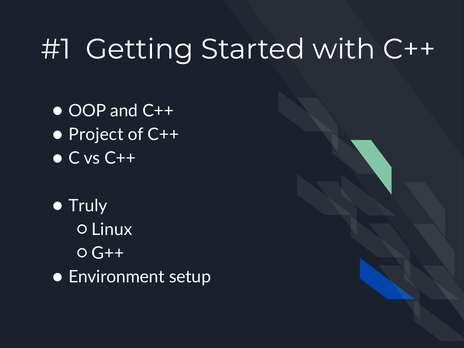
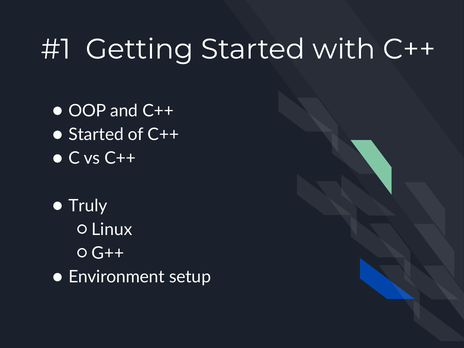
Project at (96, 135): Project -> Started
